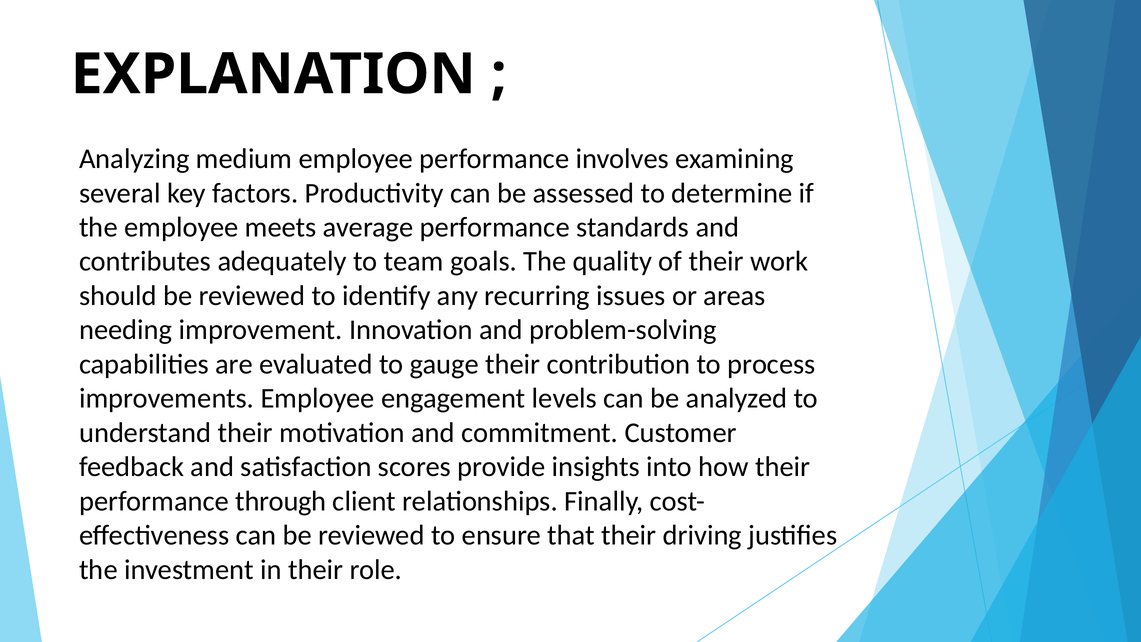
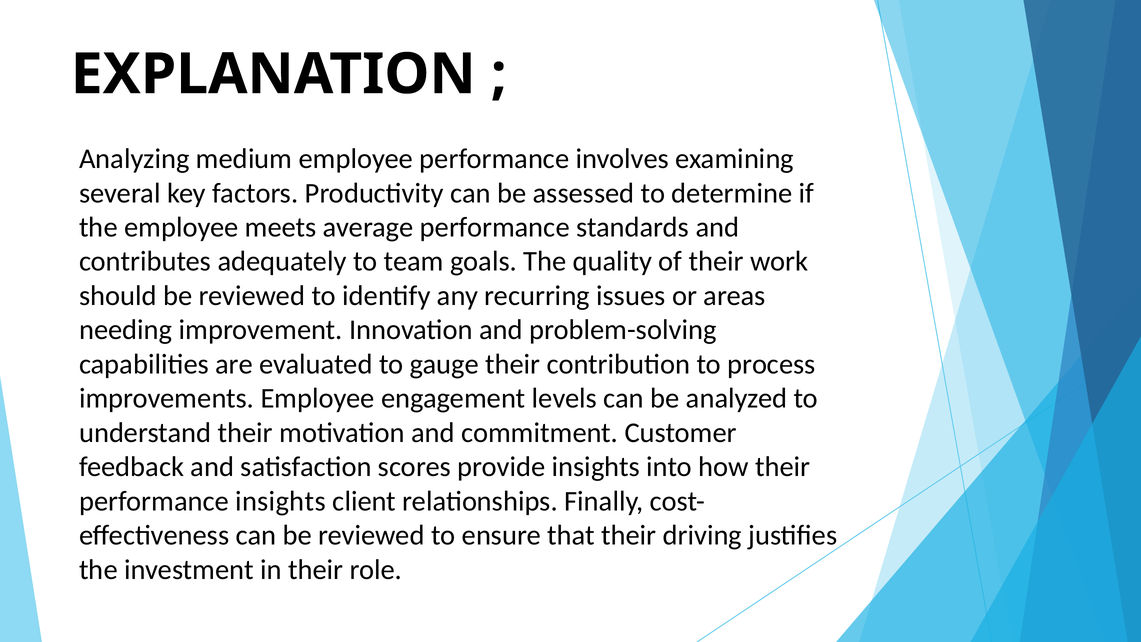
performance through: through -> insights
